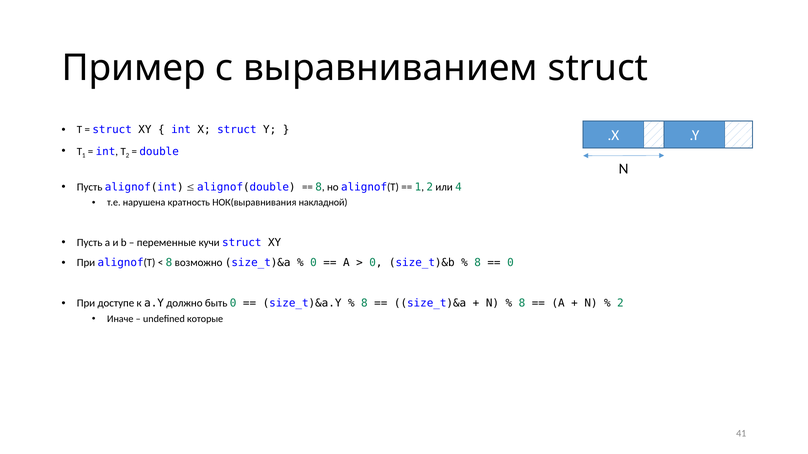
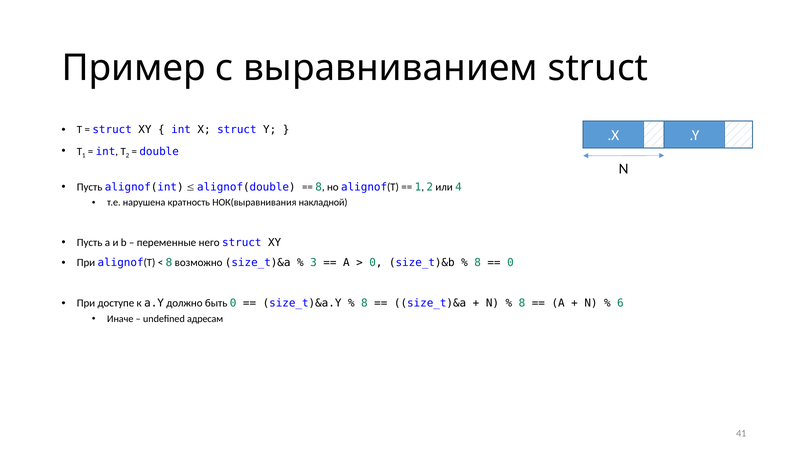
кучи: кучи -> него
0 at (313, 263): 0 -> 3
2 at (620, 304): 2 -> 6
которые: которые -> адресам
